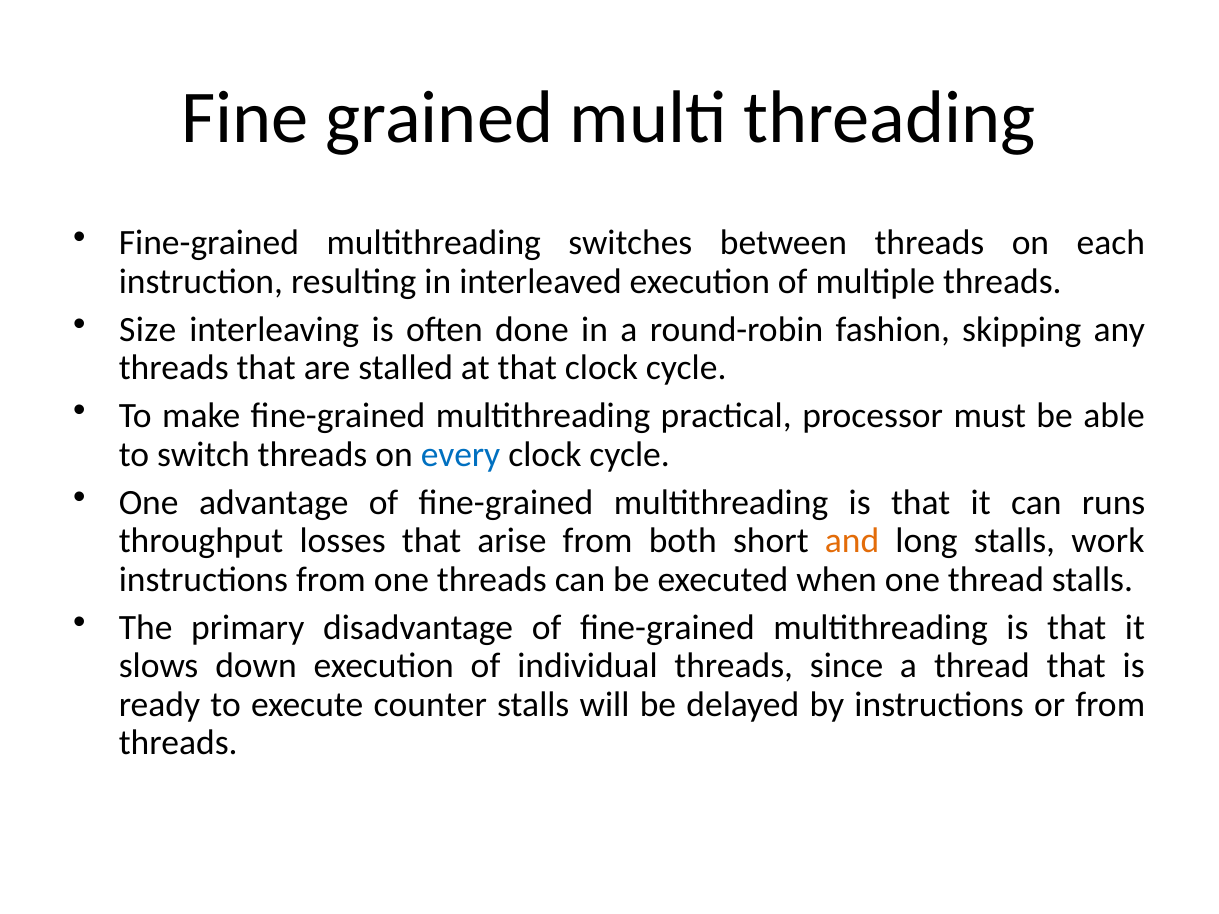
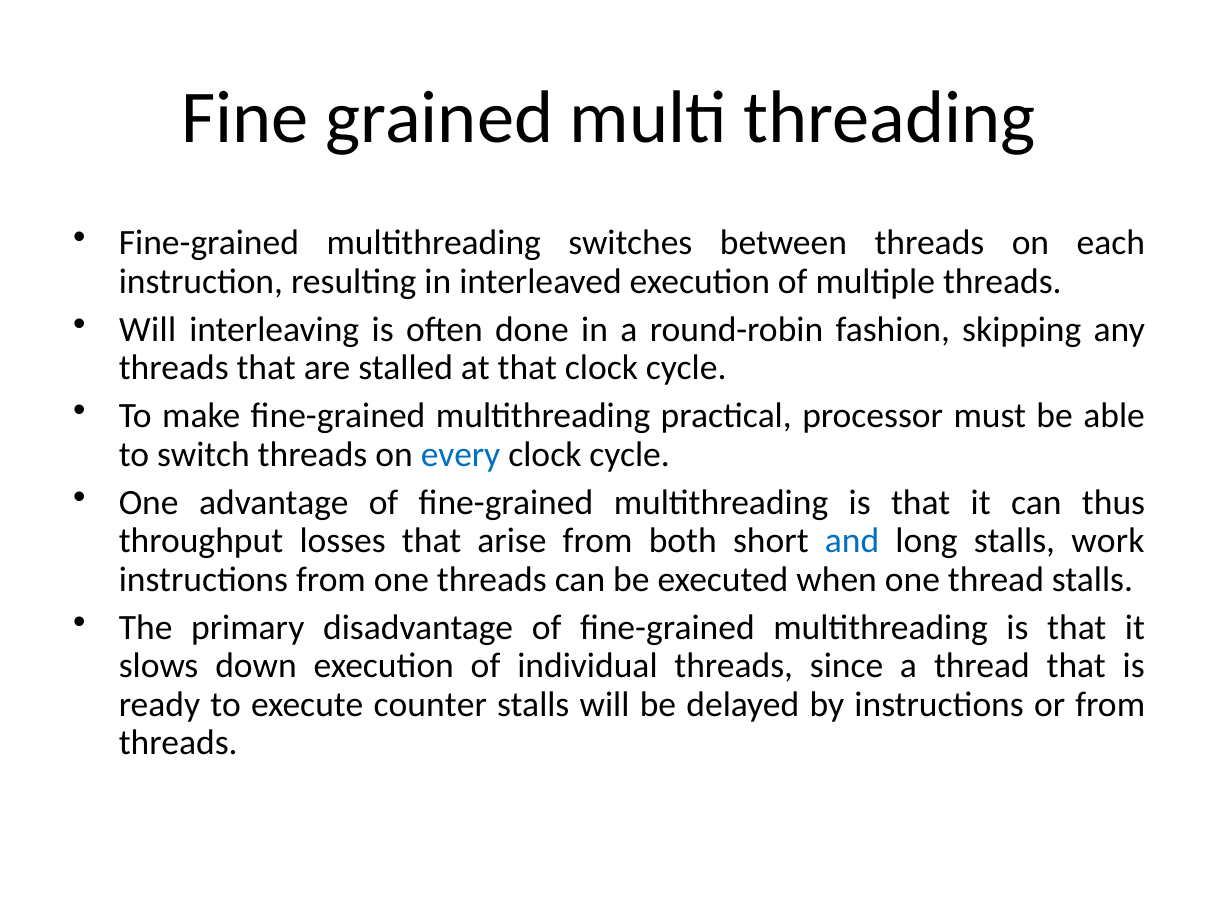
Size at (148, 330): Size -> Will
runs: runs -> thus
and colour: orange -> blue
